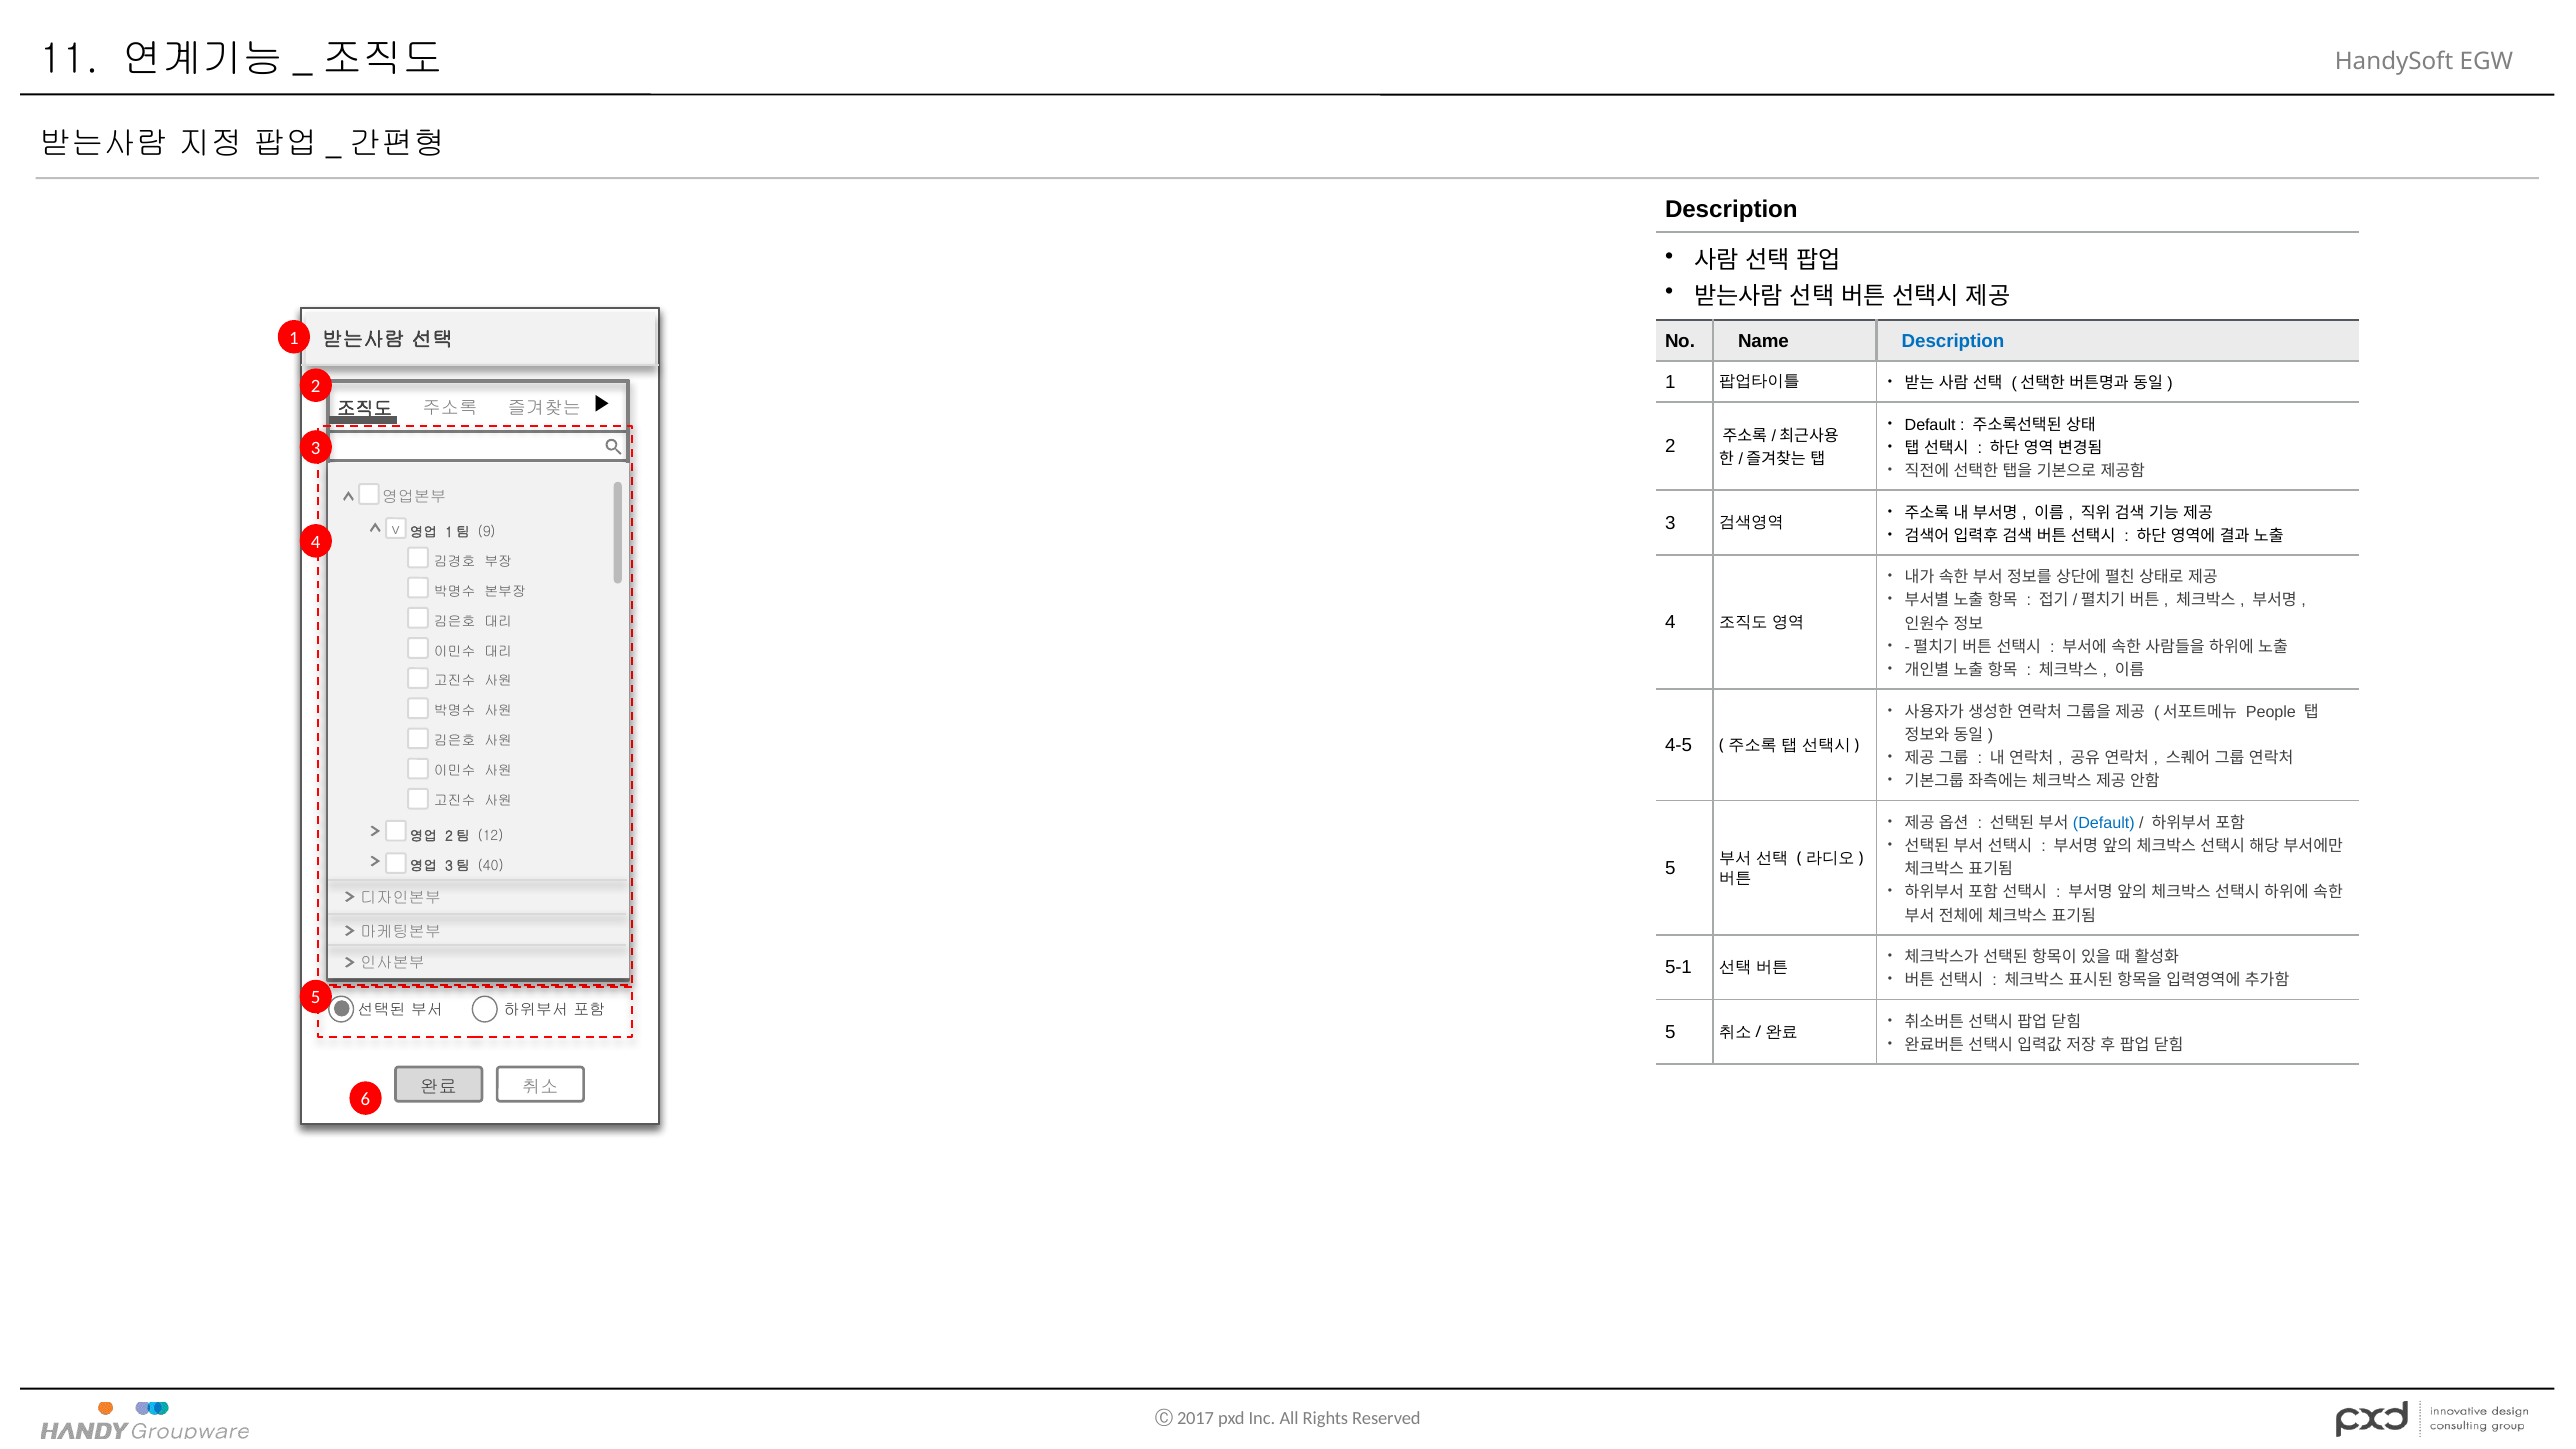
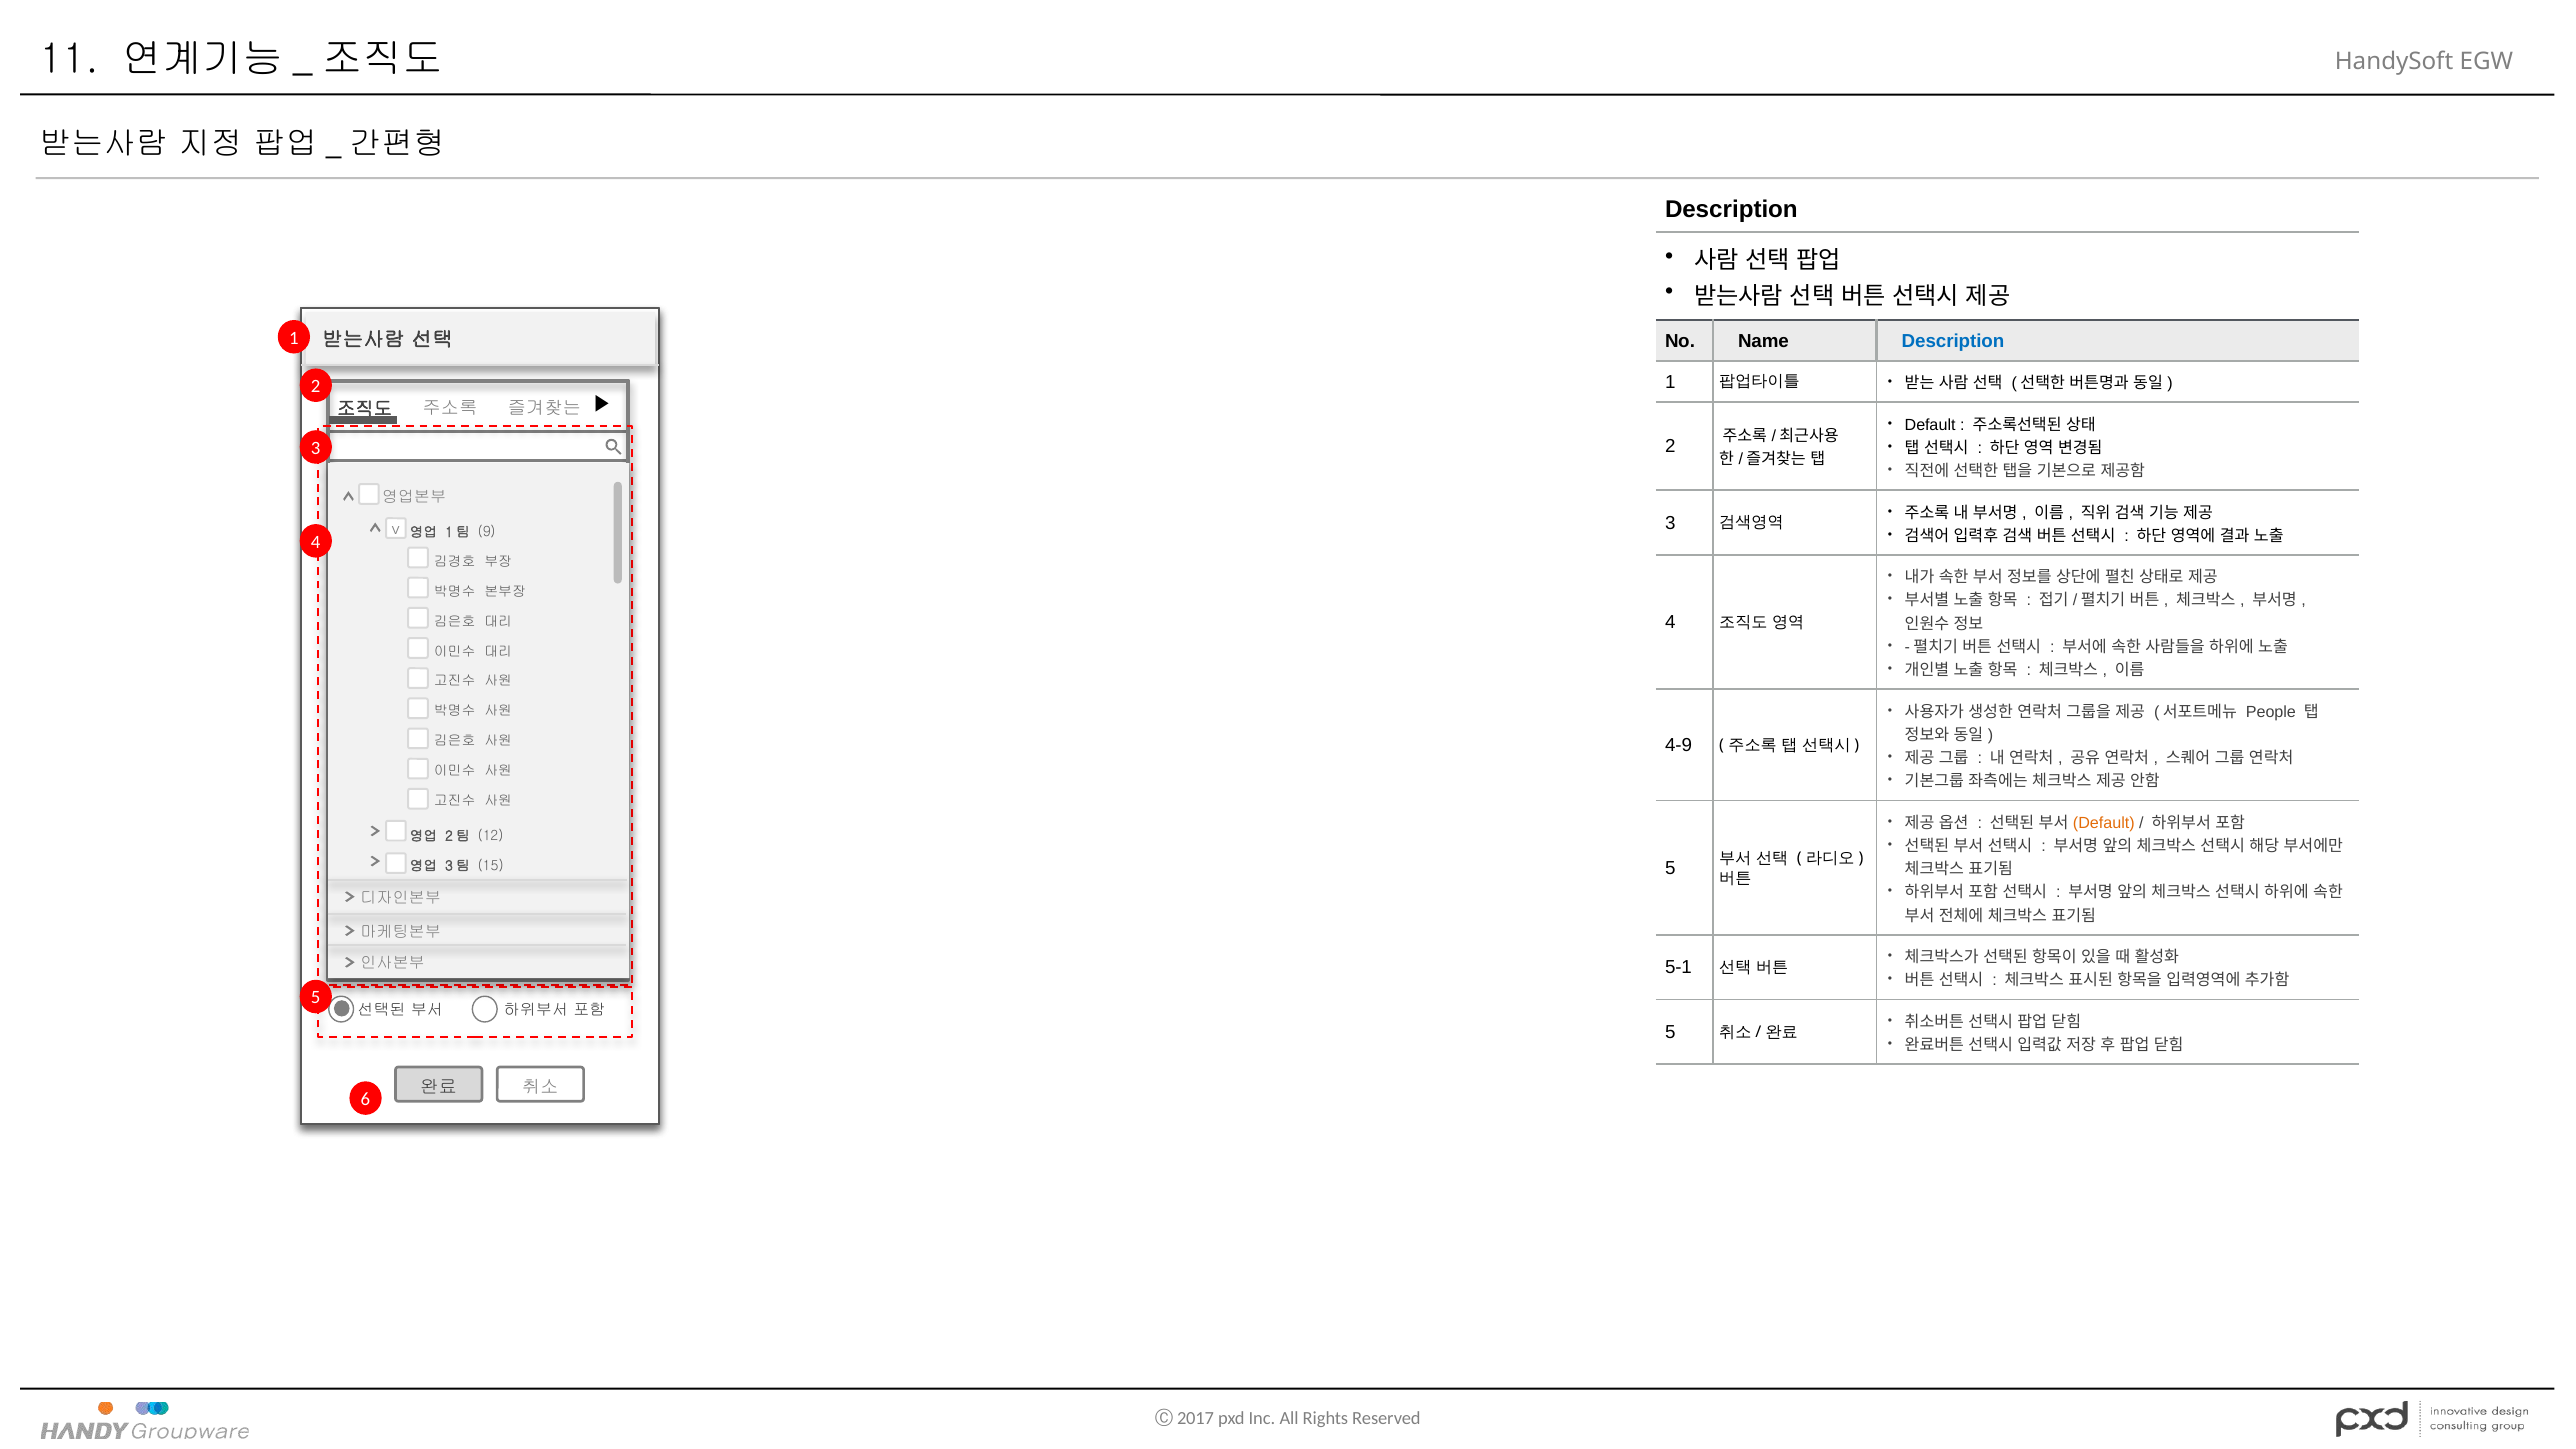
4-5: 4-5 -> 4-9
Default at (2104, 823) colour: blue -> orange
40: 40 -> 15
